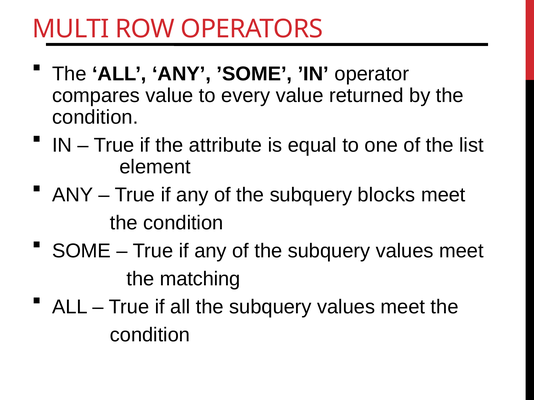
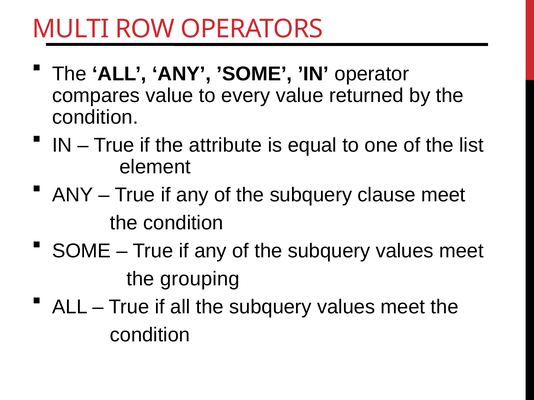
blocks: blocks -> clause
matching: matching -> grouping
